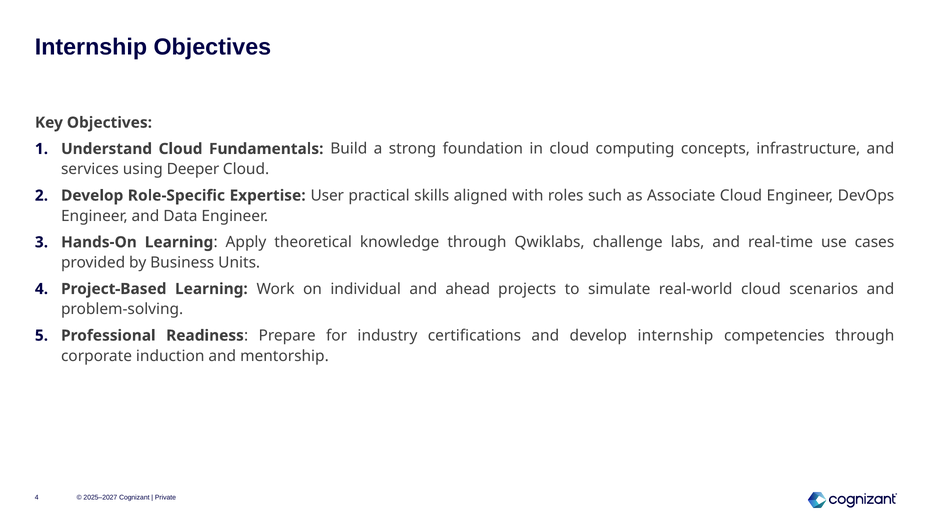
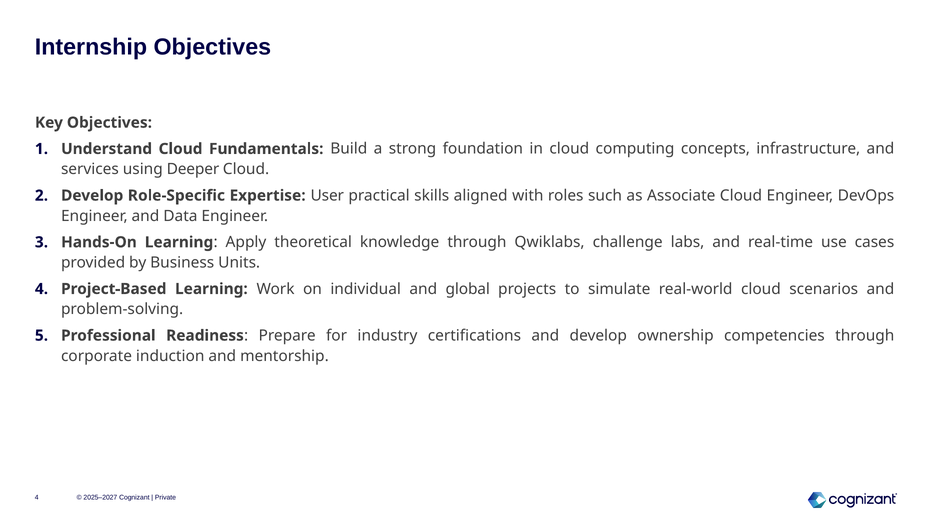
ahead: ahead -> global
develop internship: internship -> ownership
